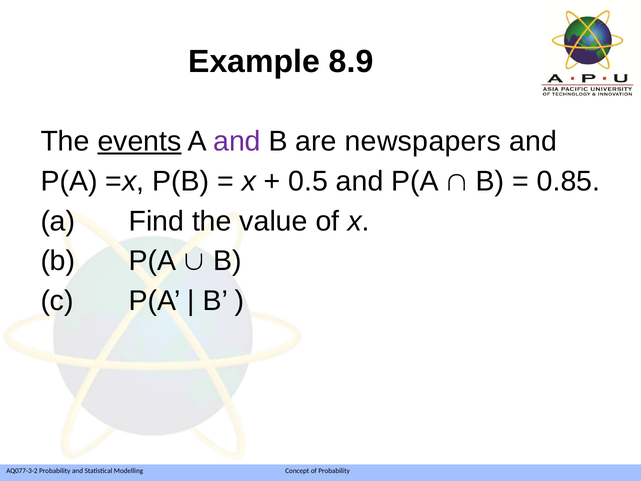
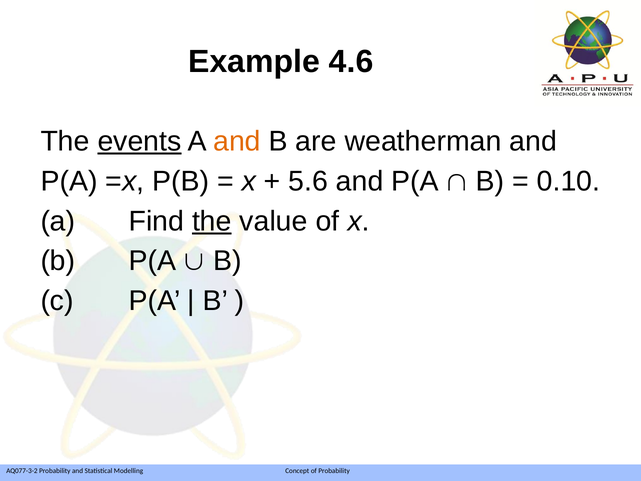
8.9: 8.9 -> 4.6
and at (237, 141) colour: purple -> orange
newspapers: newspapers -> weatherman
0.5: 0.5 -> 5.6
0.85: 0.85 -> 0.10
the at (212, 221) underline: none -> present
